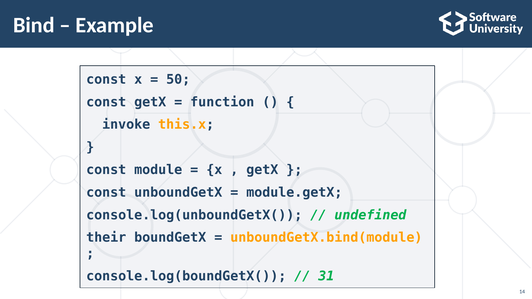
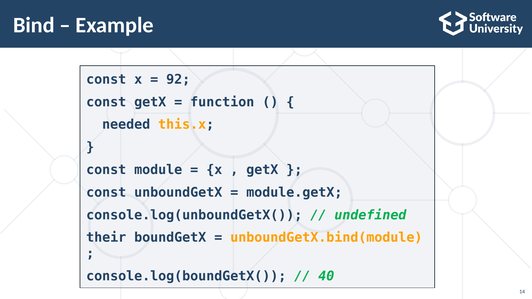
50: 50 -> 92
invoke: invoke -> needed
31: 31 -> 40
